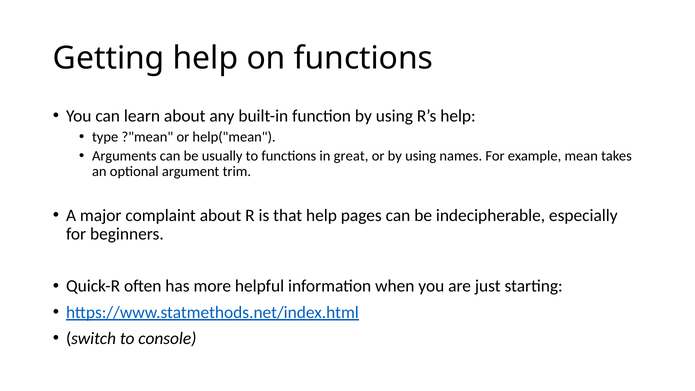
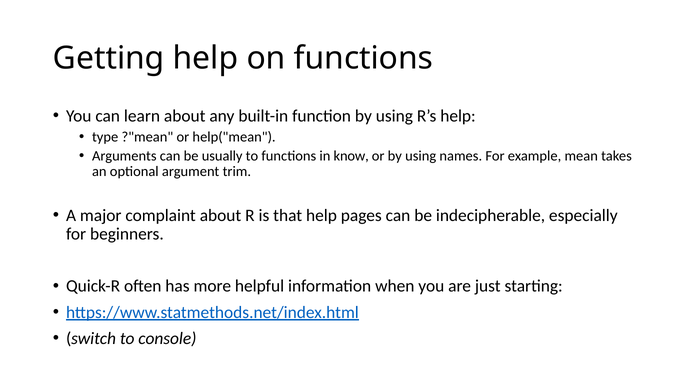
great: great -> know
